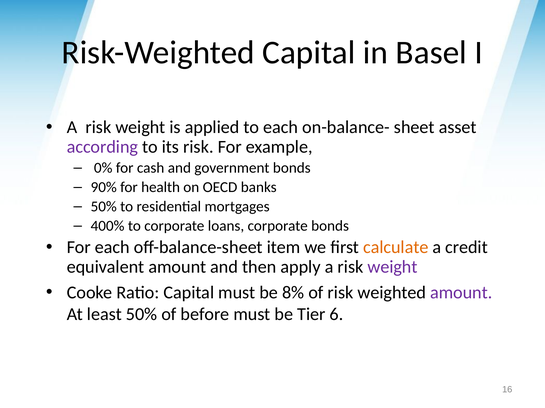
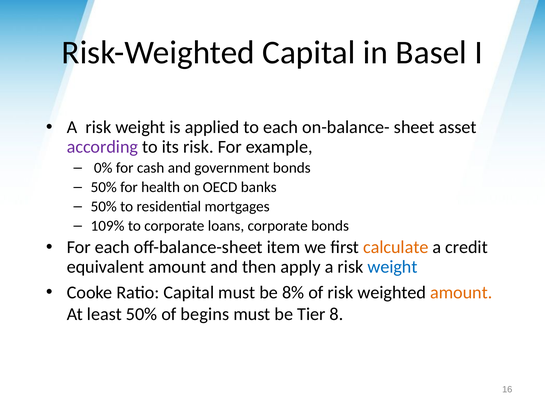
90% at (104, 187): 90% -> 50%
400%: 400% -> 109%
weight at (393, 267) colour: purple -> blue
amount at (461, 293) colour: purple -> orange
before: before -> begins
6: 6 -> 8
